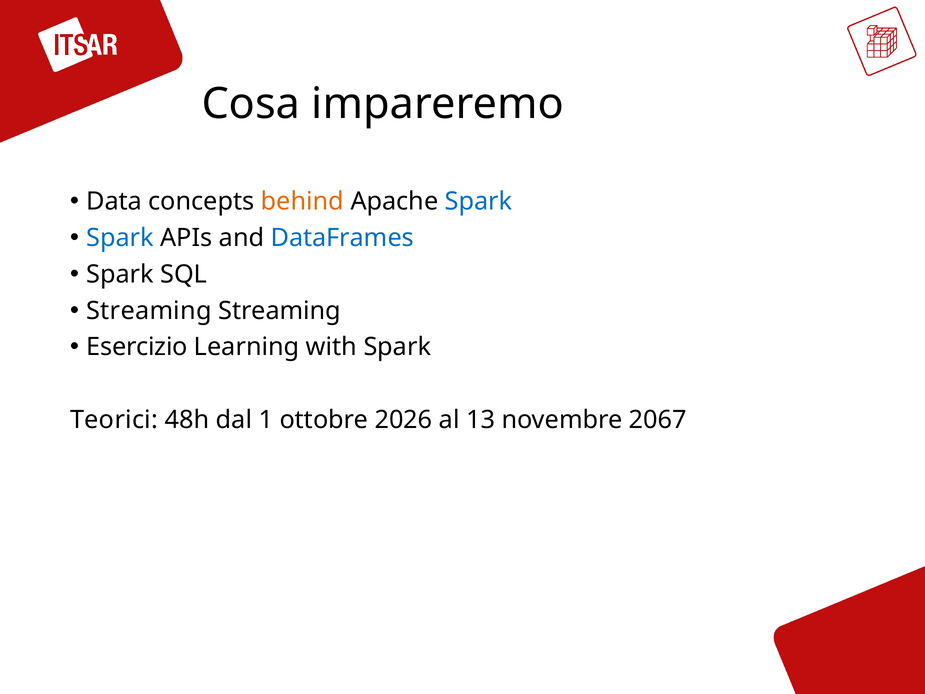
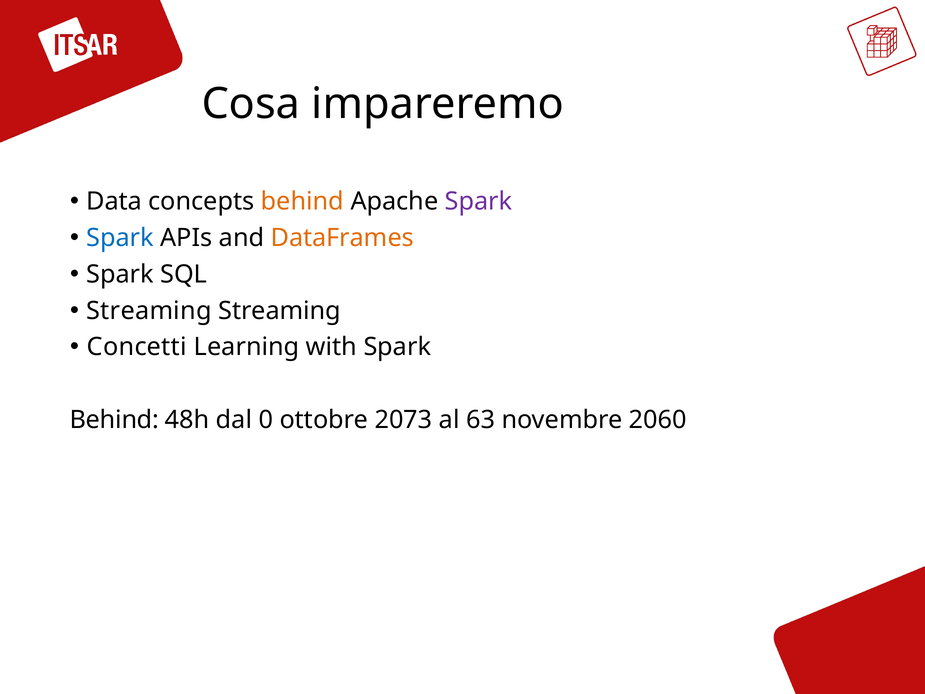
Spark at (479, 201) colour: blue -> purple
DataFrames colour: blue -> orange
Esercizio: Esercizio -> Concetti
Teorici at (114, 420): Teorici -> Behind
1: 1 -> 0
2026: 2026 -> 2073
13: 13 -> 63
2067: 2067 -> 2060
